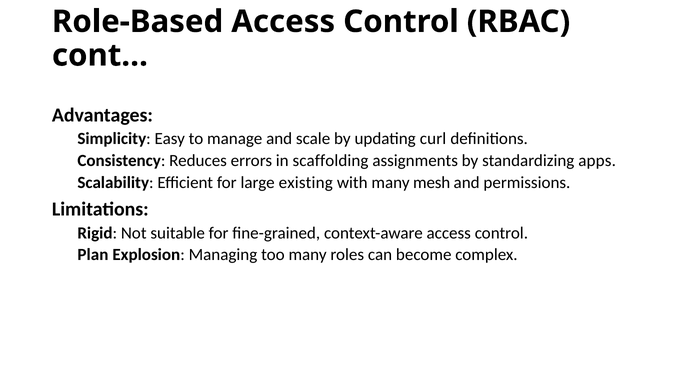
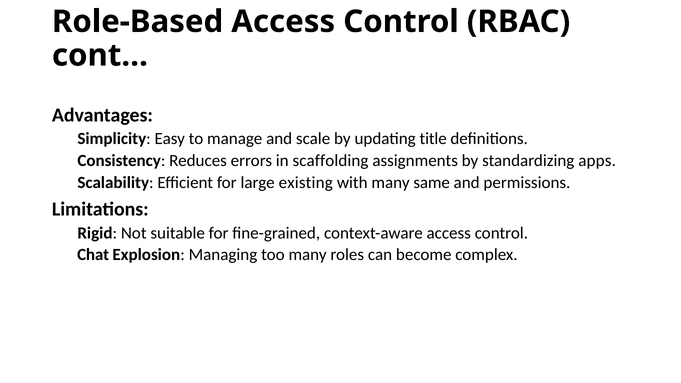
curl: curl -> title
mesh: mesh -> same
Plan: Plan -> Chat
